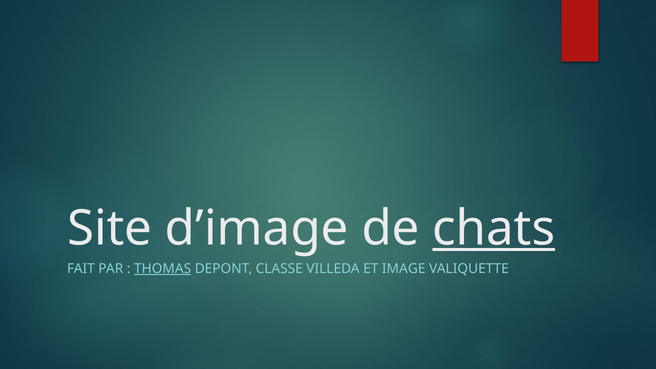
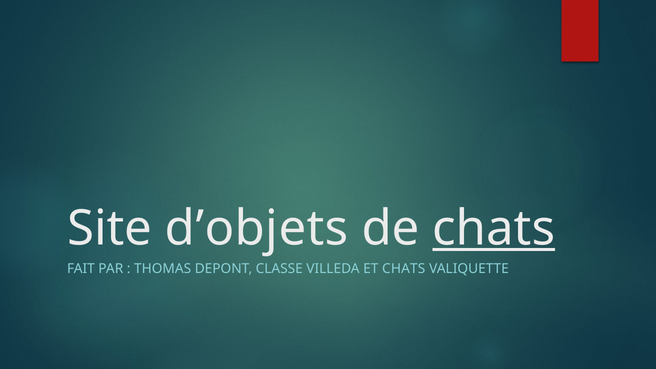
d’image: d’image -> d’objets
THOMAS underline: present -> none
ET IMAGE: IMAGE -> CHATS
